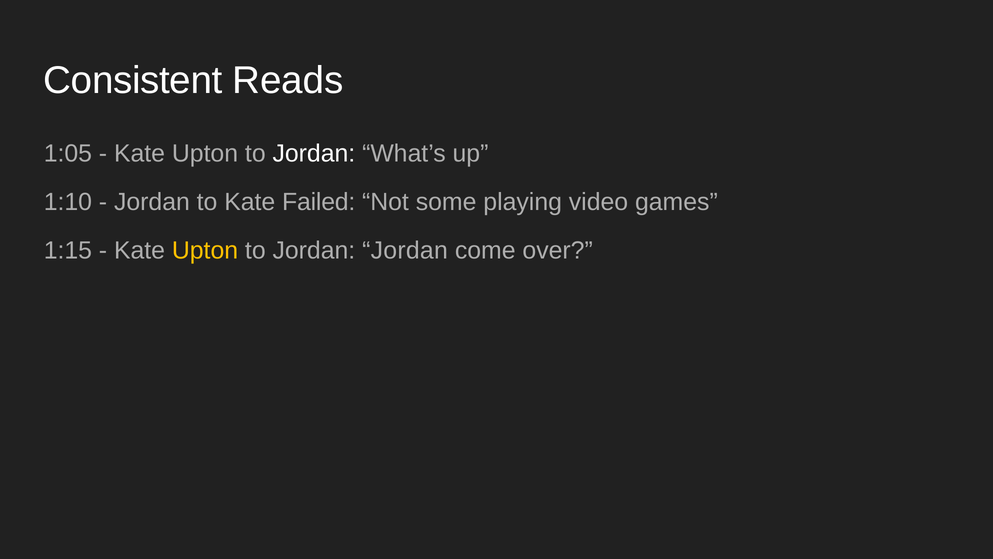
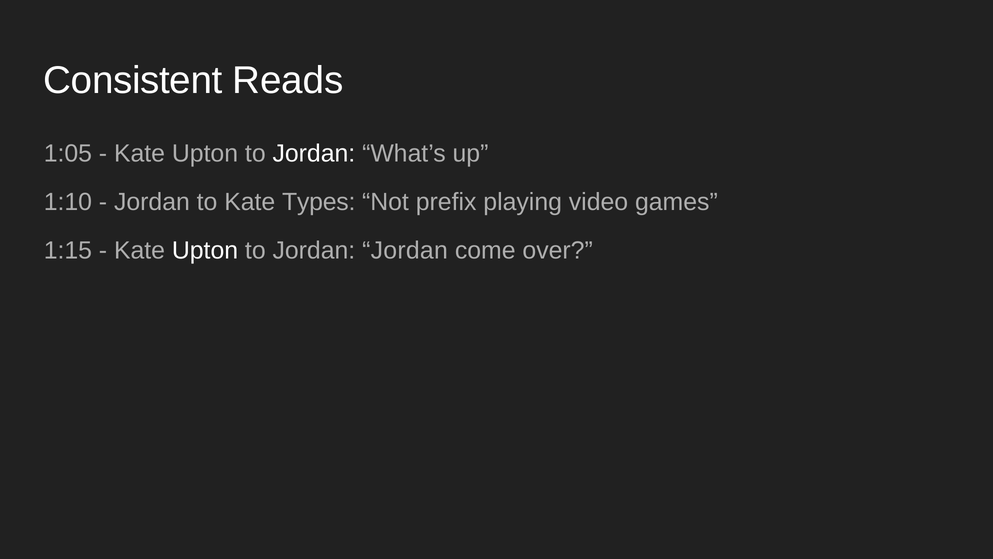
Failed: Failed -> Types
some: some -> prefix
Upton at (205, 250) colour: yellow -> white
